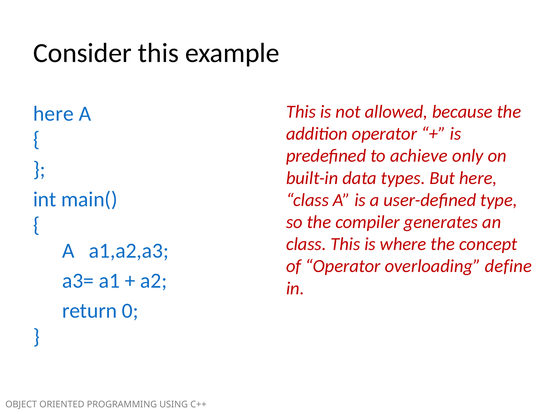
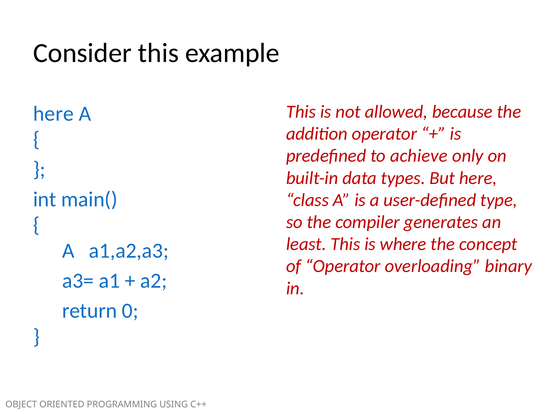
class at (306, 244): class -> least
define: define -> binary
